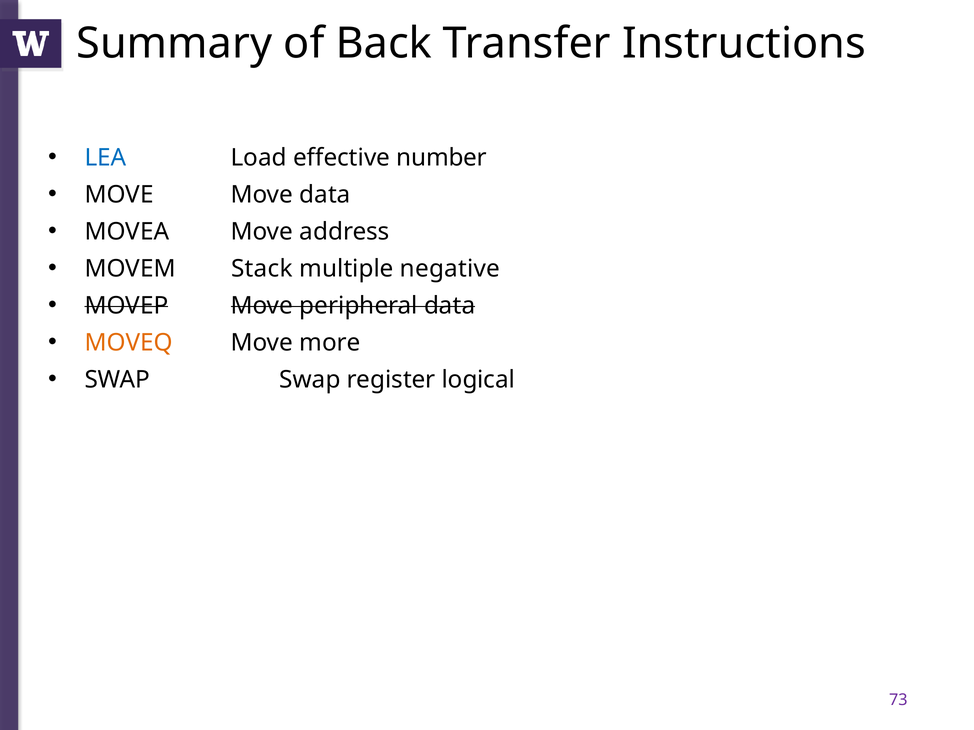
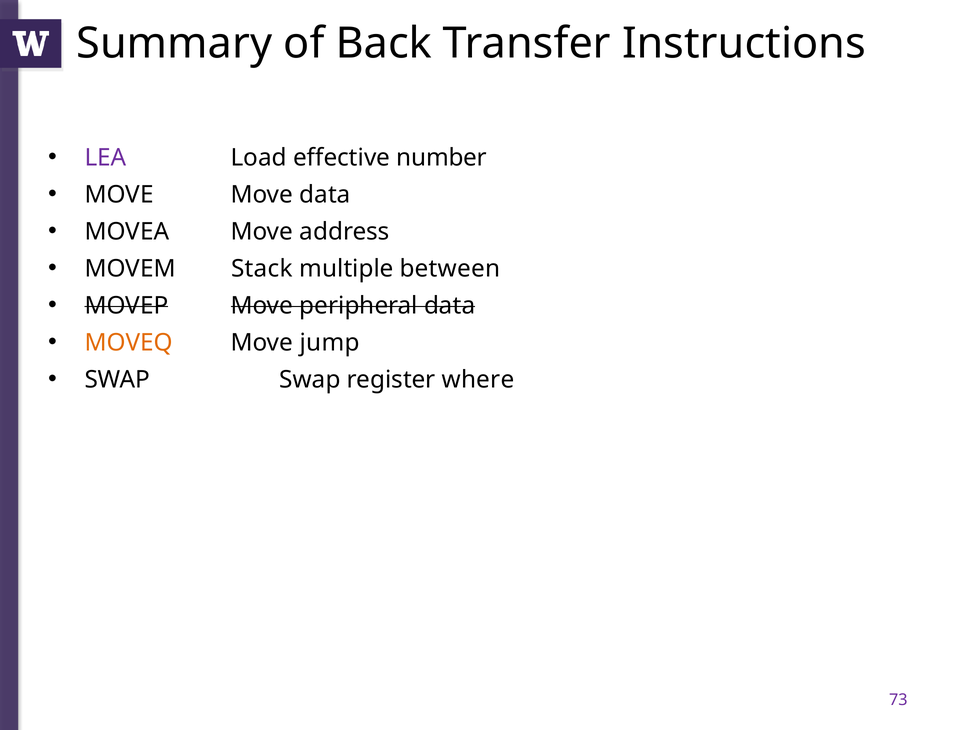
LEA colour: blue -> purple
negative: negative -> between
more: more -> jump
logical: logical -> where
